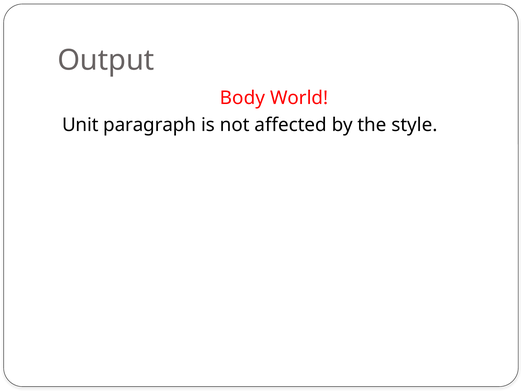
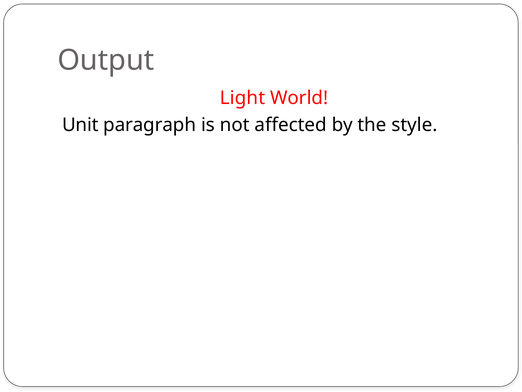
Body: Body -> Light
